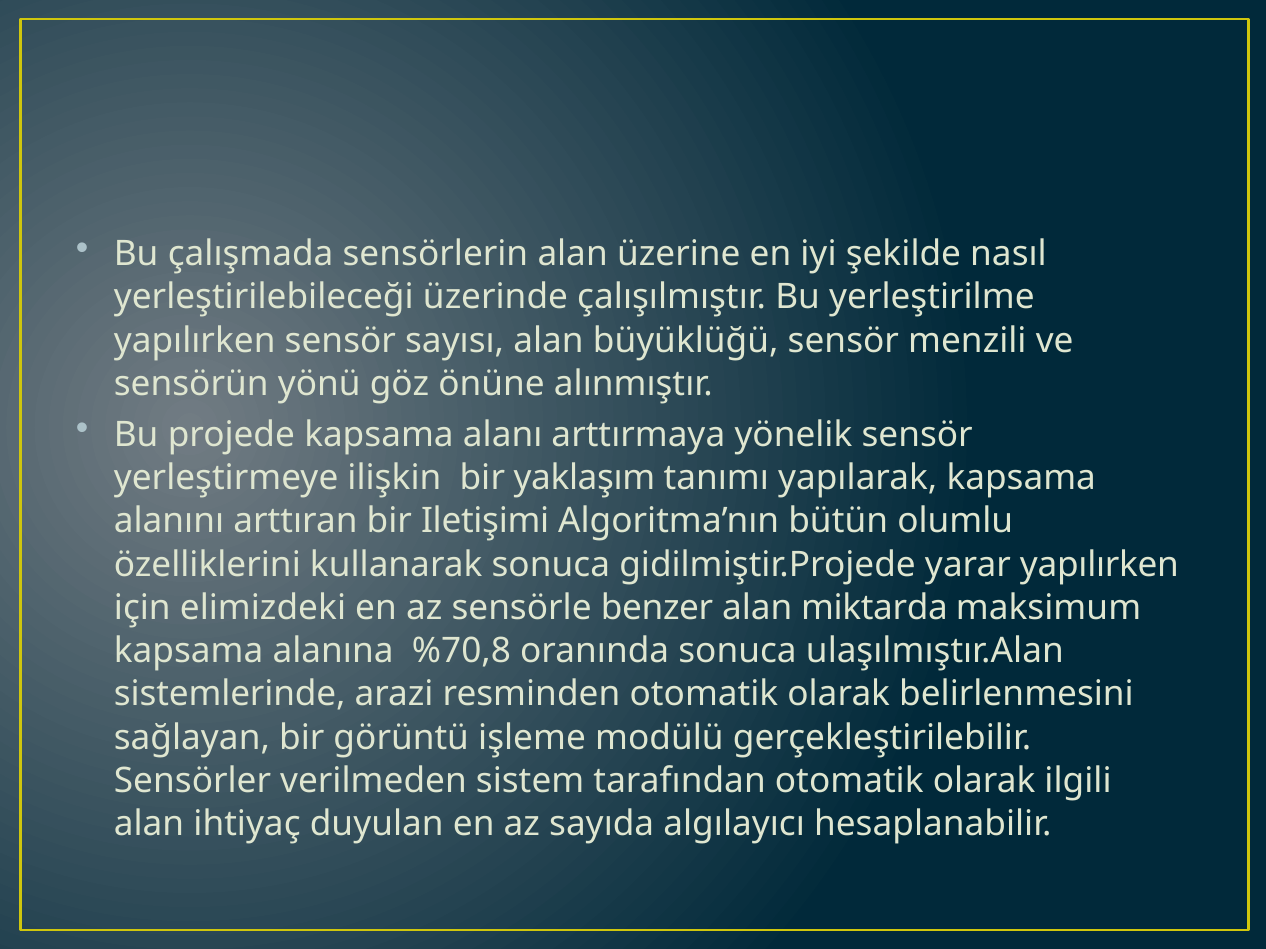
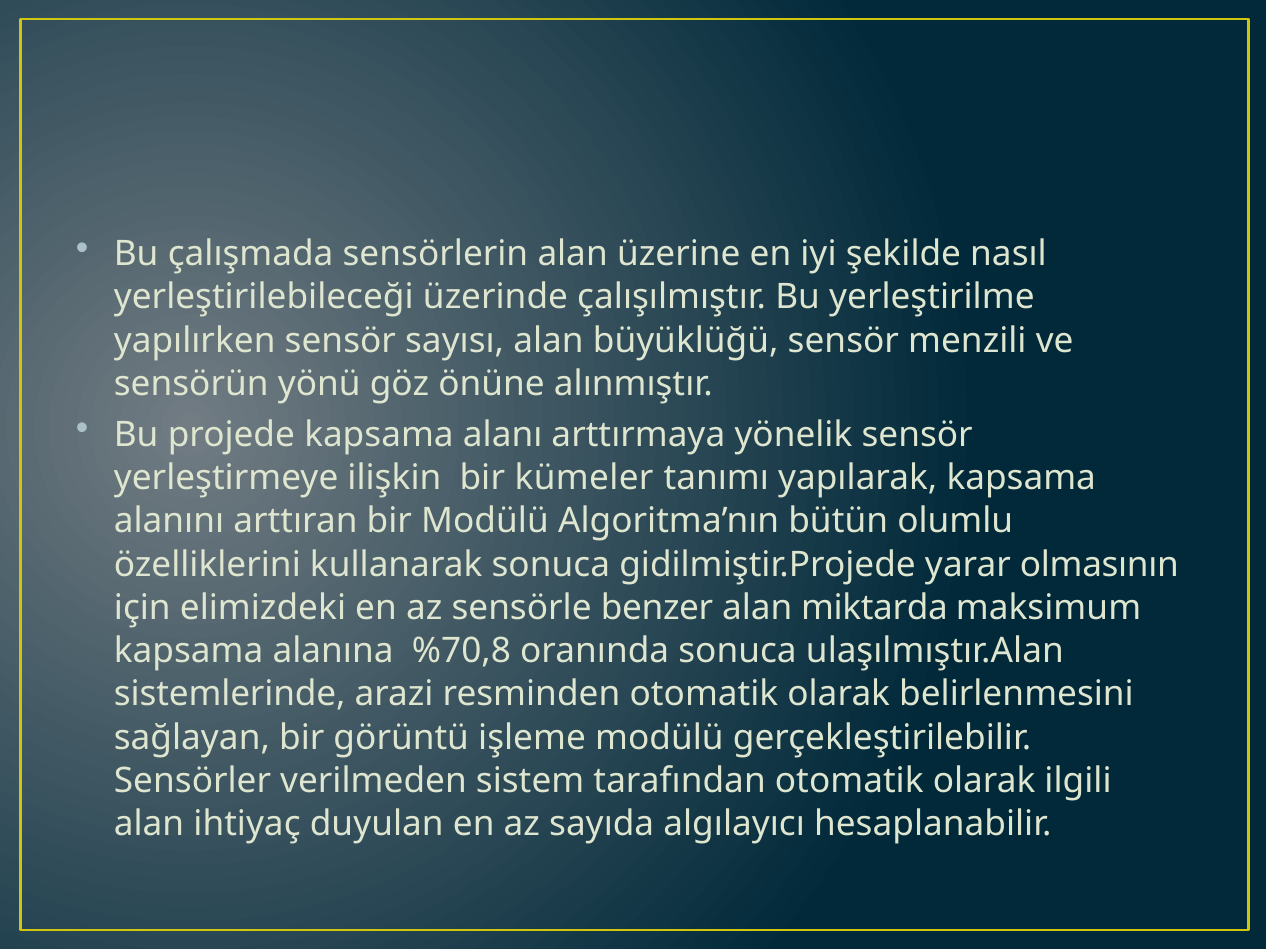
yaklaşım: yaklaşım -> kümeler
bir Iletişimi: Iletişimi -> Modülü
yarar yapılırken: yapılırken -> olmasının
